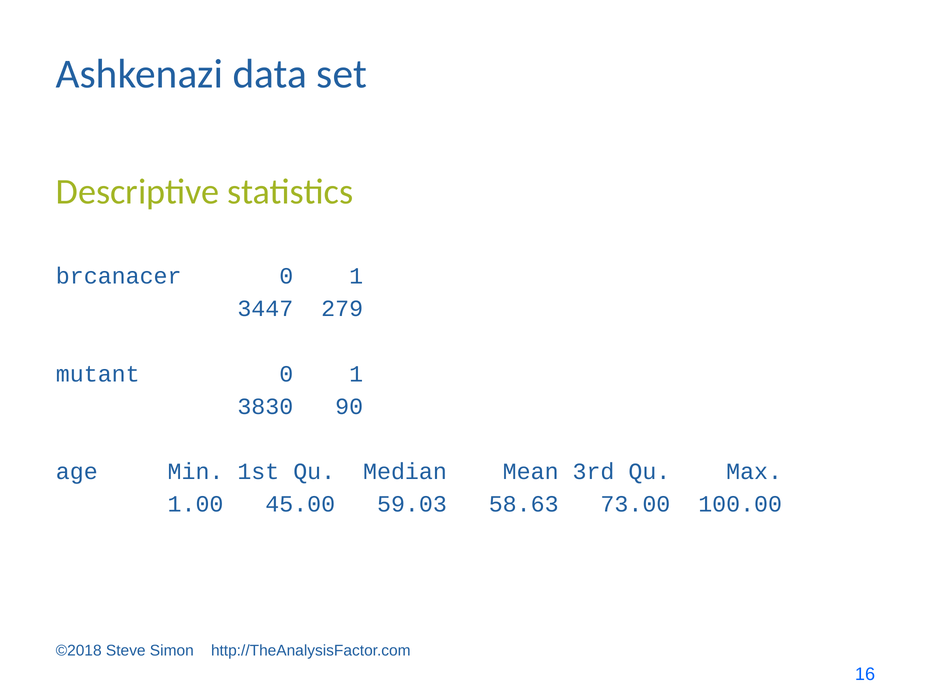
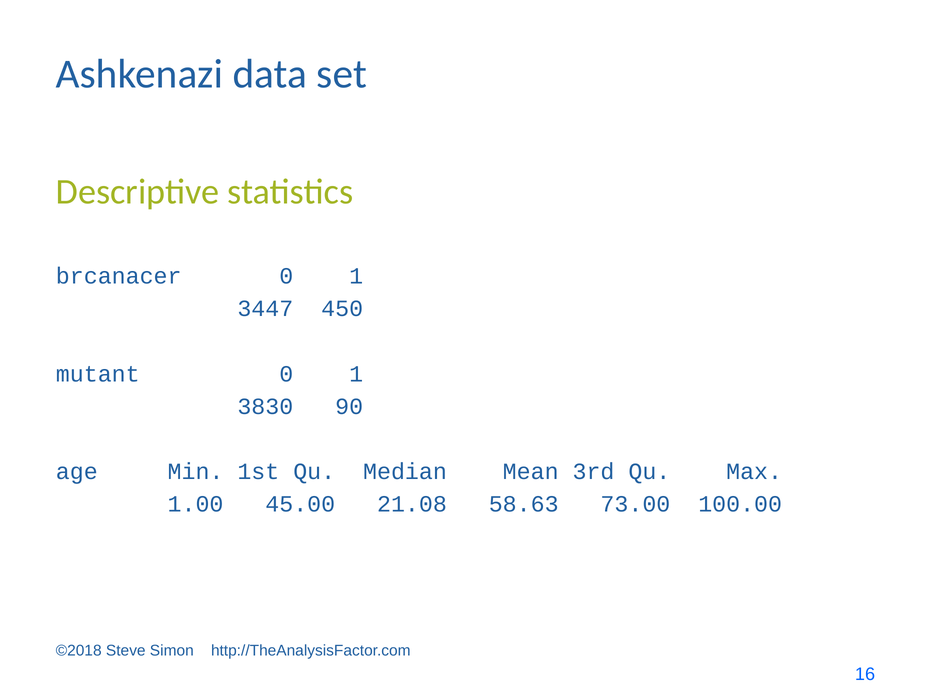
279: 279 -> 450
59.03: 59.03 -> 21.08
